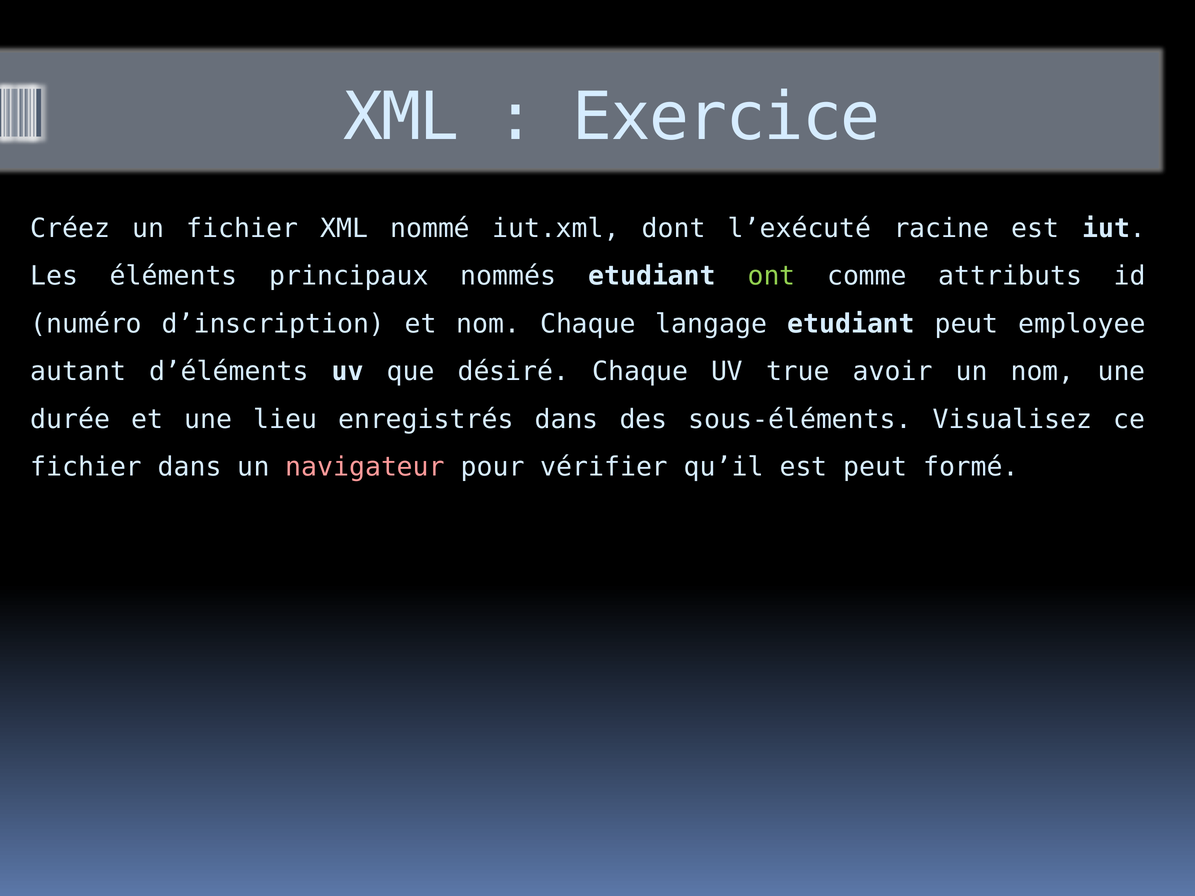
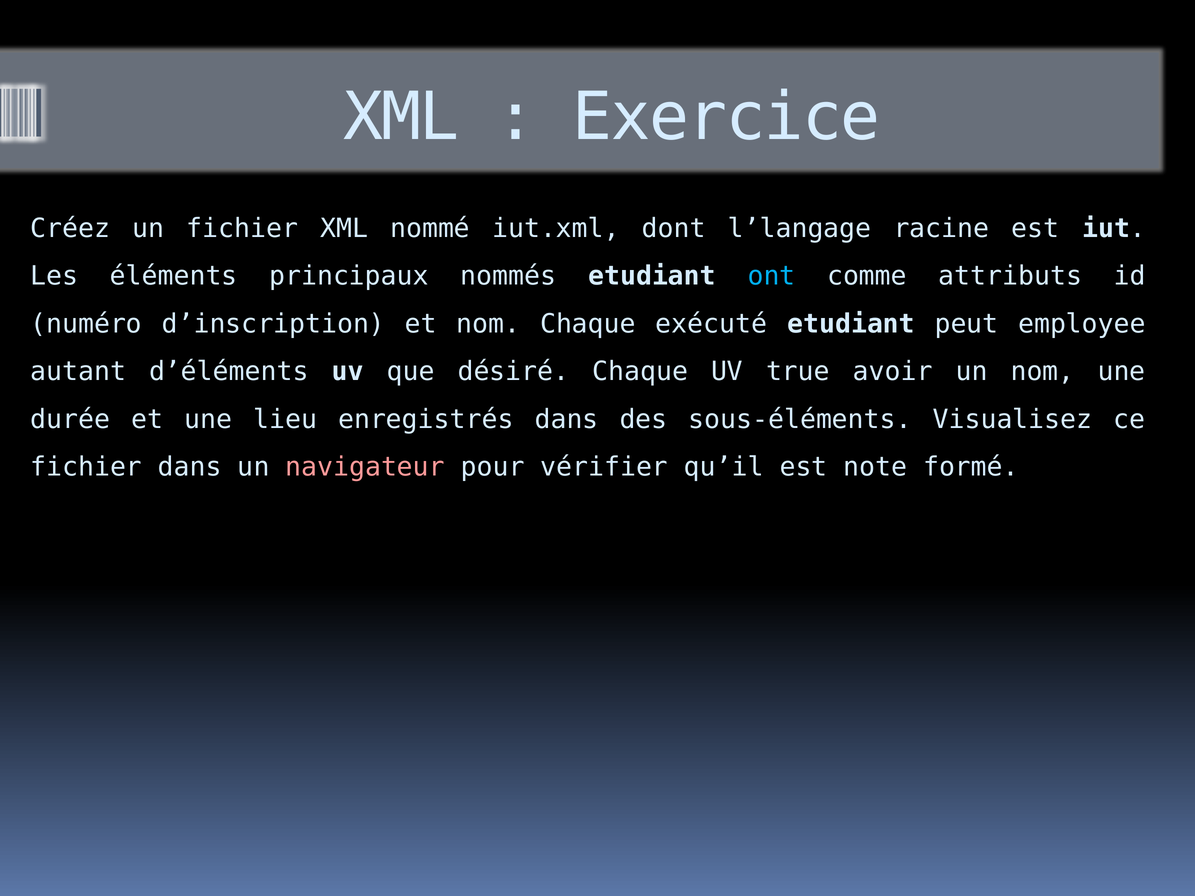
l’exécuté: l’exécuté -> l’langage
ont colour: light green -> light blue
langage: langage -> exécuté
est peut: peut -> note
